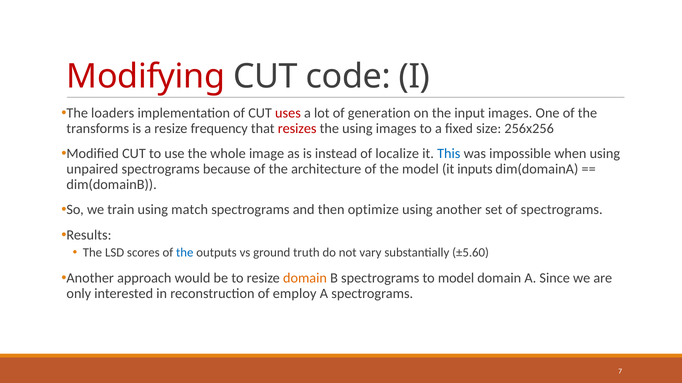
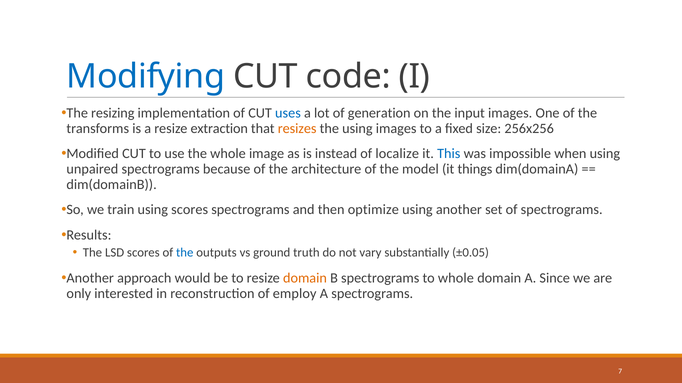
Modifying colour: red -> blue
loaders: loaders -> resizing
uses colour: red -> blue
frequency: frequency -> extraction
resizes colour: red -> orange
inputs: inputs -> things
using match: match -> scores
±5.60: ±5.60 -> ±0.05
to model: model -> whole
